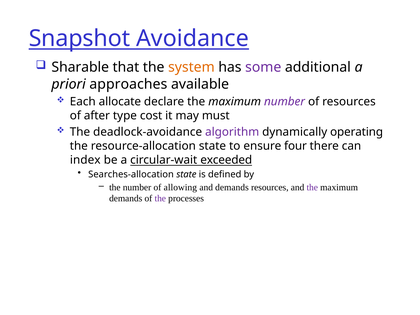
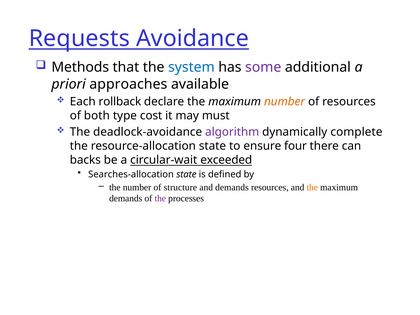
Snapshot: Snapshot -> Requests
Sharable: Sharable -> Methods
system colour: orange -> blue
allocate: allocate -> rollback
number at (285, 102) colour: purple -> orange
after: after -> both
operating: operating -> complete
index: index -> backs
allowing: allowing -> structure
the at (312, 187) colour: purple -> orange
